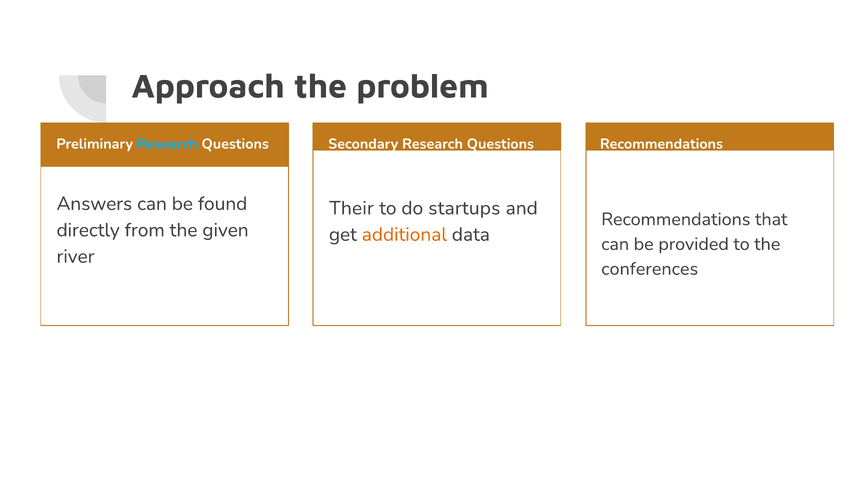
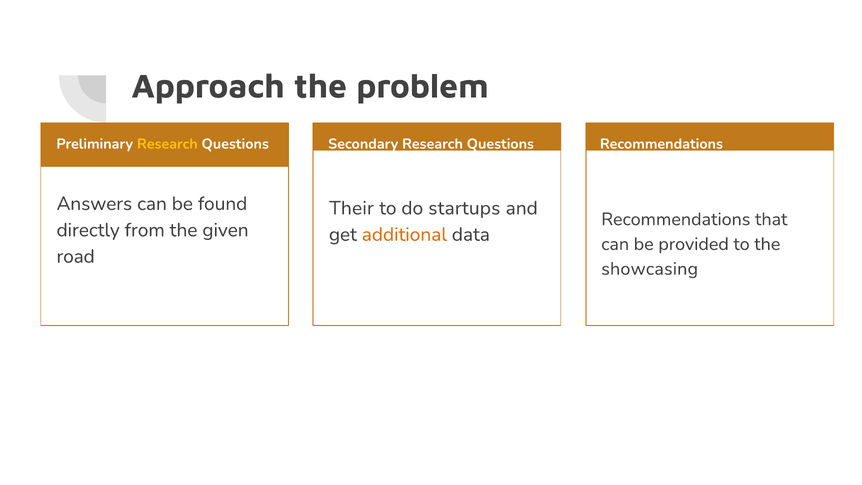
Research at (167, 144) colour: light blue -> yellow
river: river -> road
conferences: conferences -> showcasing
